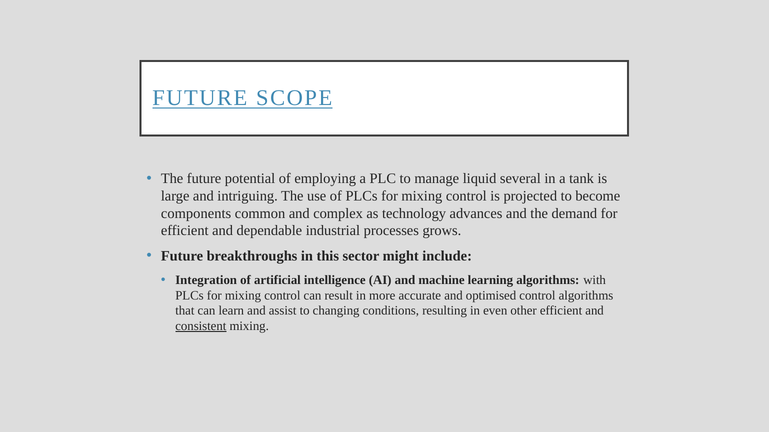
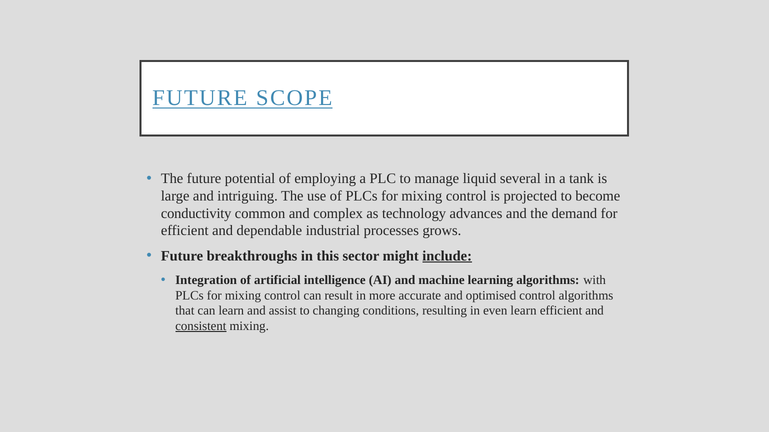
components: components -> conductivity
include underline: none -> present
even other: other -> learn
